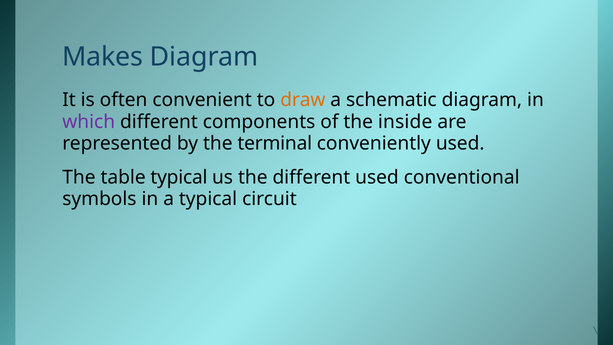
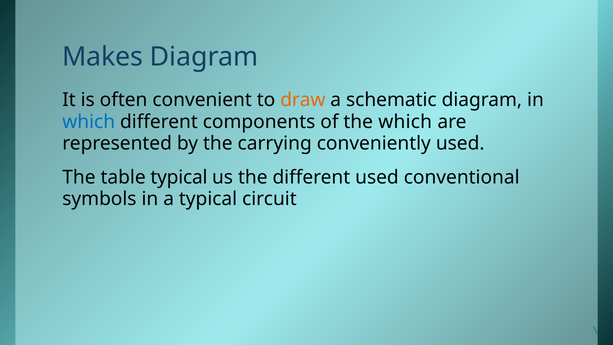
which at (89, 122) colour: purple -> blue
the inside: inside -> which
terminal: terminal -> carrying
